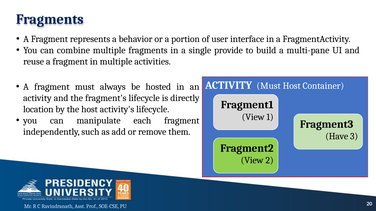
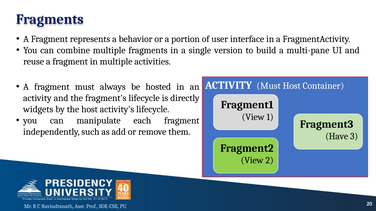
provide: provide -> version
location: location -> widgets
